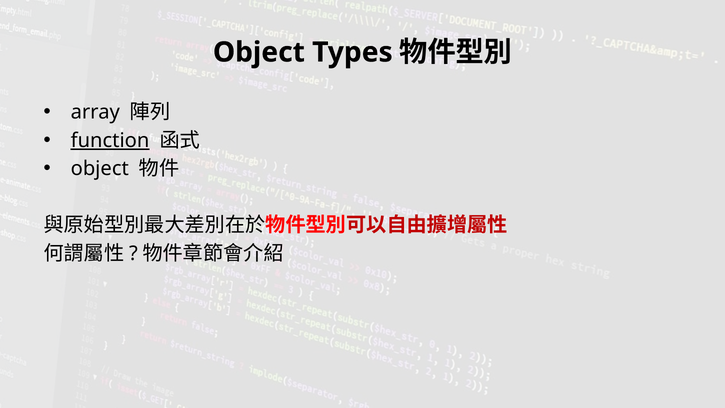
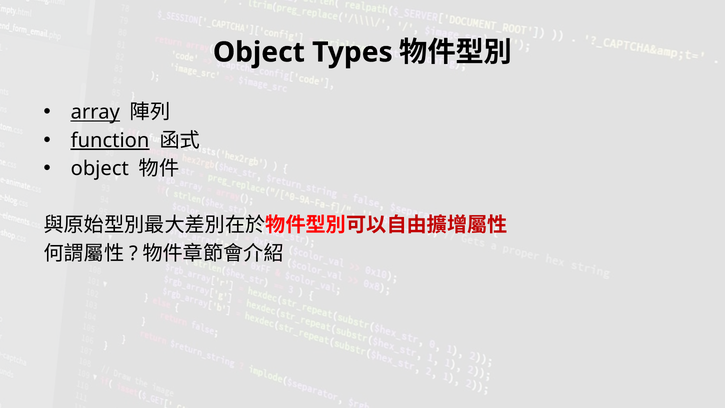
array underline: none -> present
